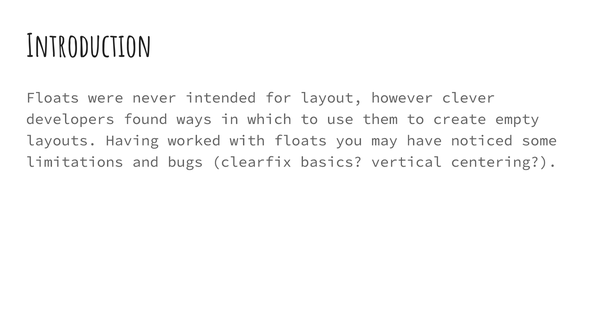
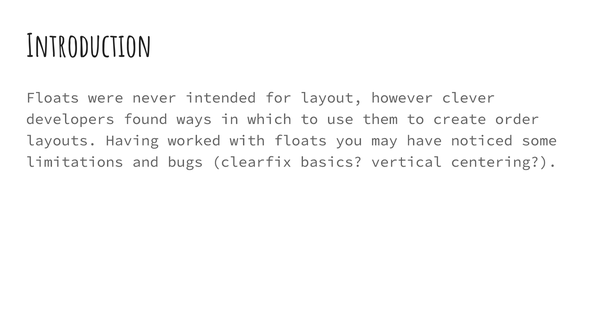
empty: empty -> order
